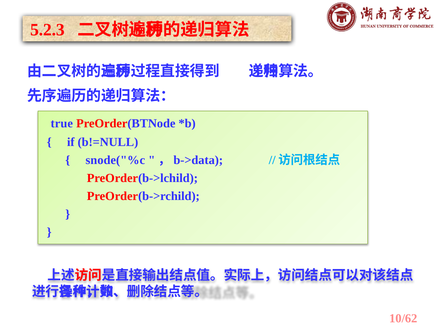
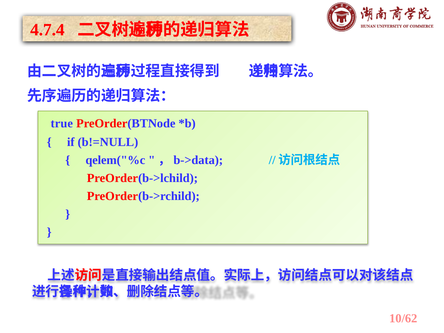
5.2.3: 5.2.3 -> 4.7.4
snode("%c: snode("%c -> qelem("%c
